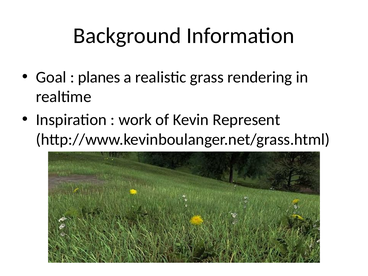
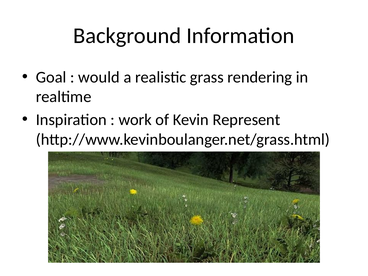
planes: planes -> would
